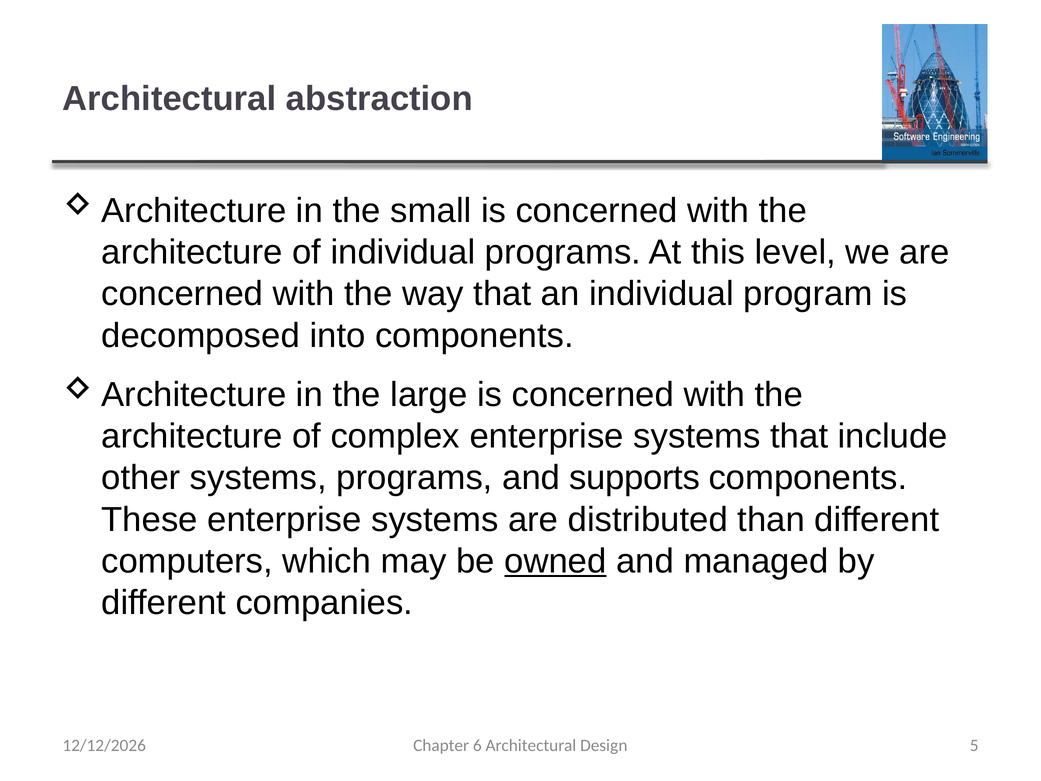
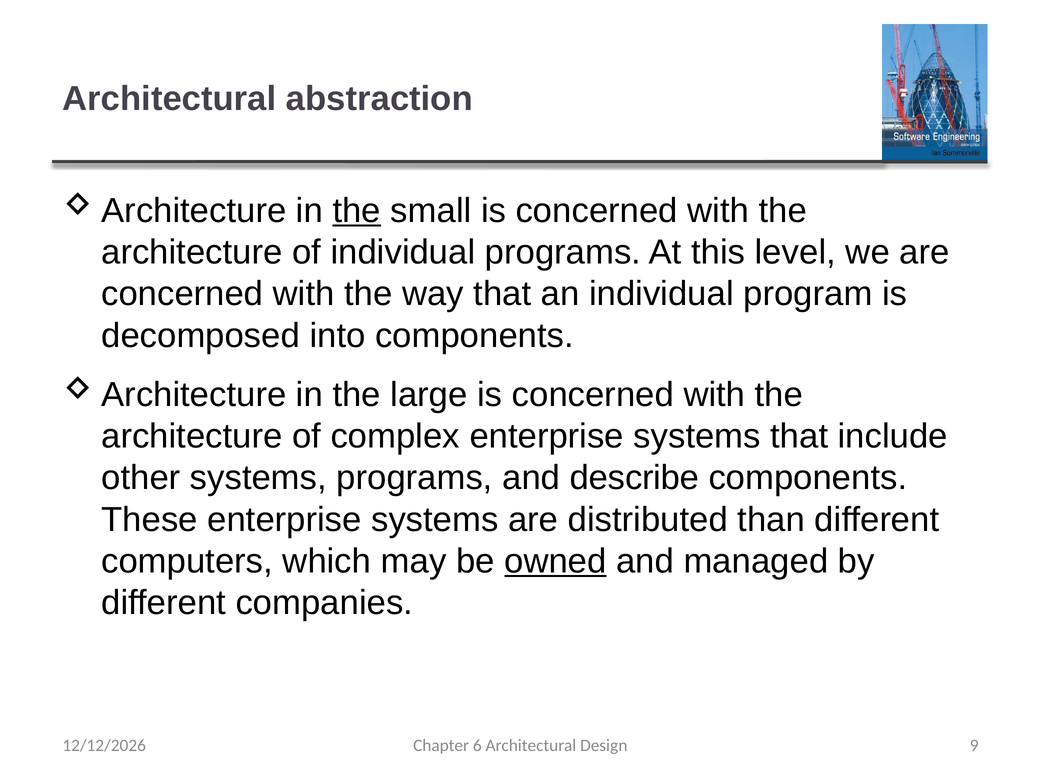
the at (357, 211) underline: none -> present
supports: supports -> describe
5: 5 -> 9
